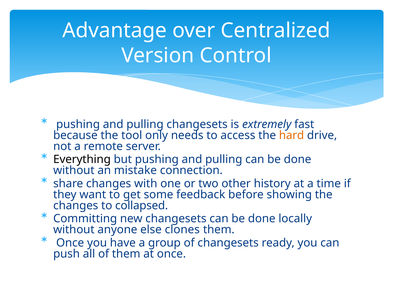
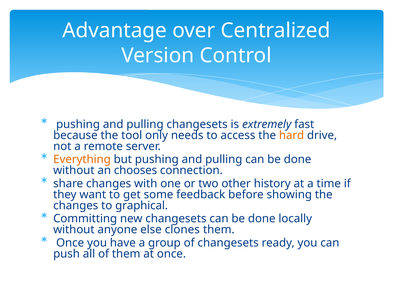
Everything colour: black -> orange
mistake: mistake -> chooses
collapsed: collapsed -> graphical
